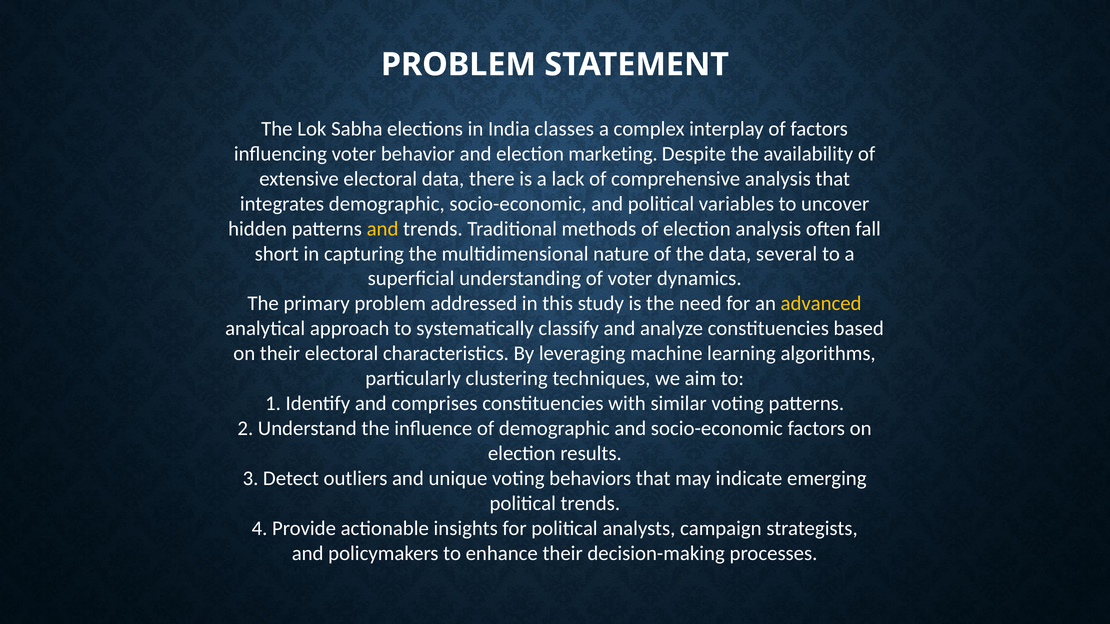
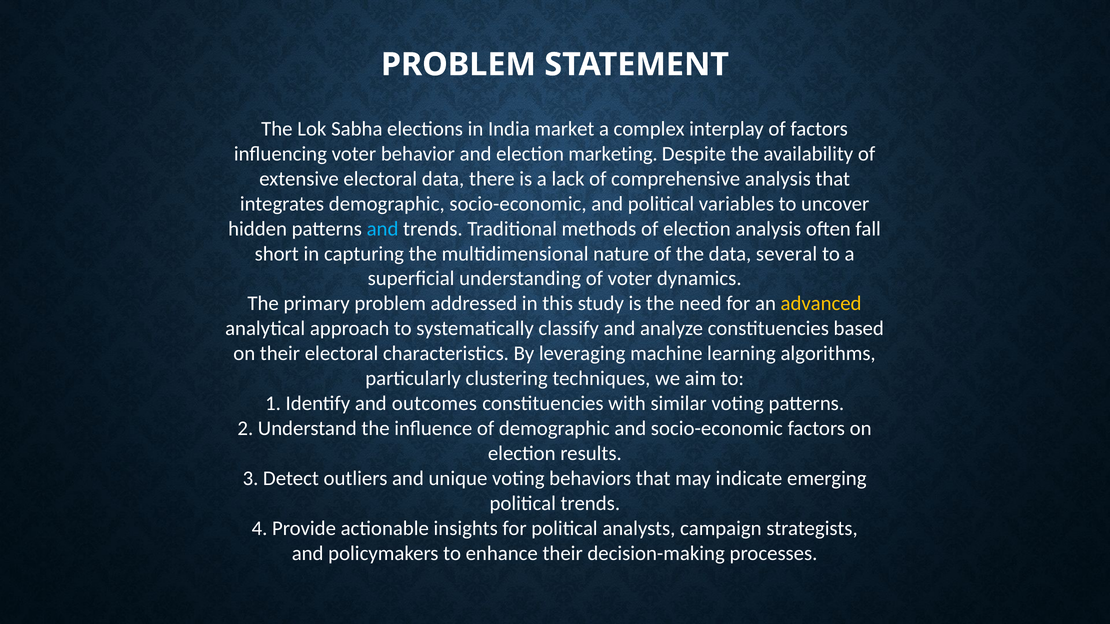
classes: classes -> market
and at (383, 229) colour: yellow -> light blue
comprises: comprises -> outcomes
